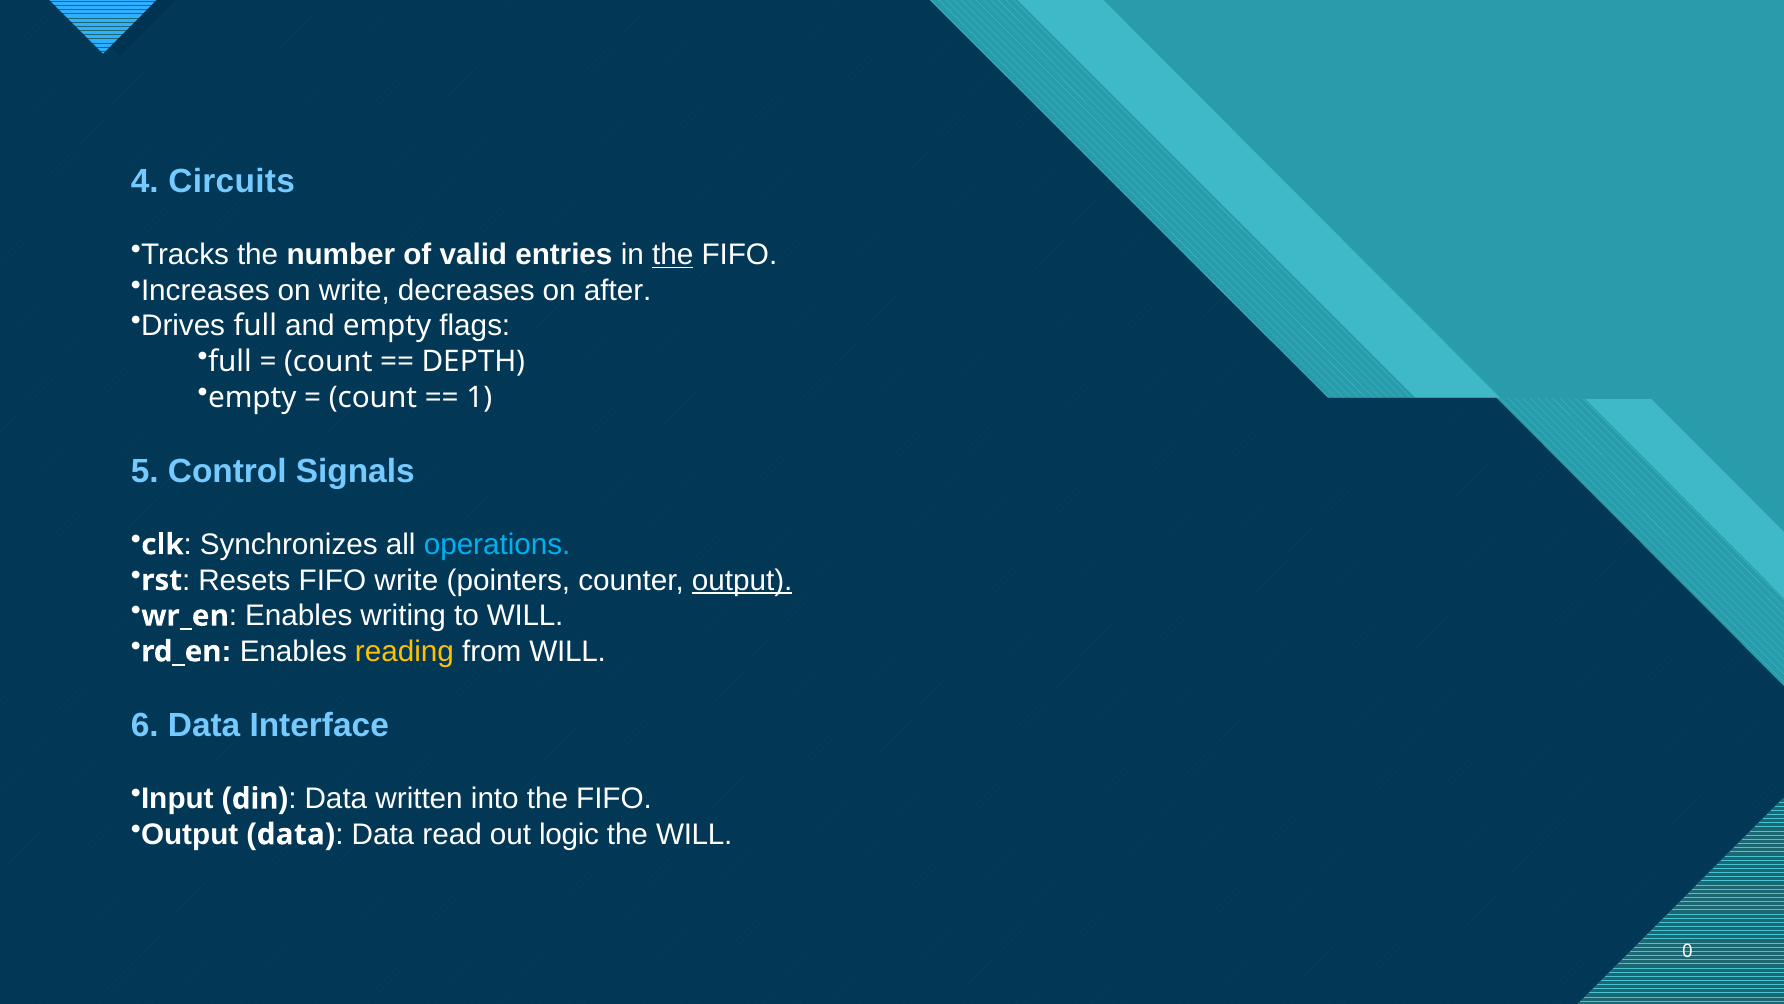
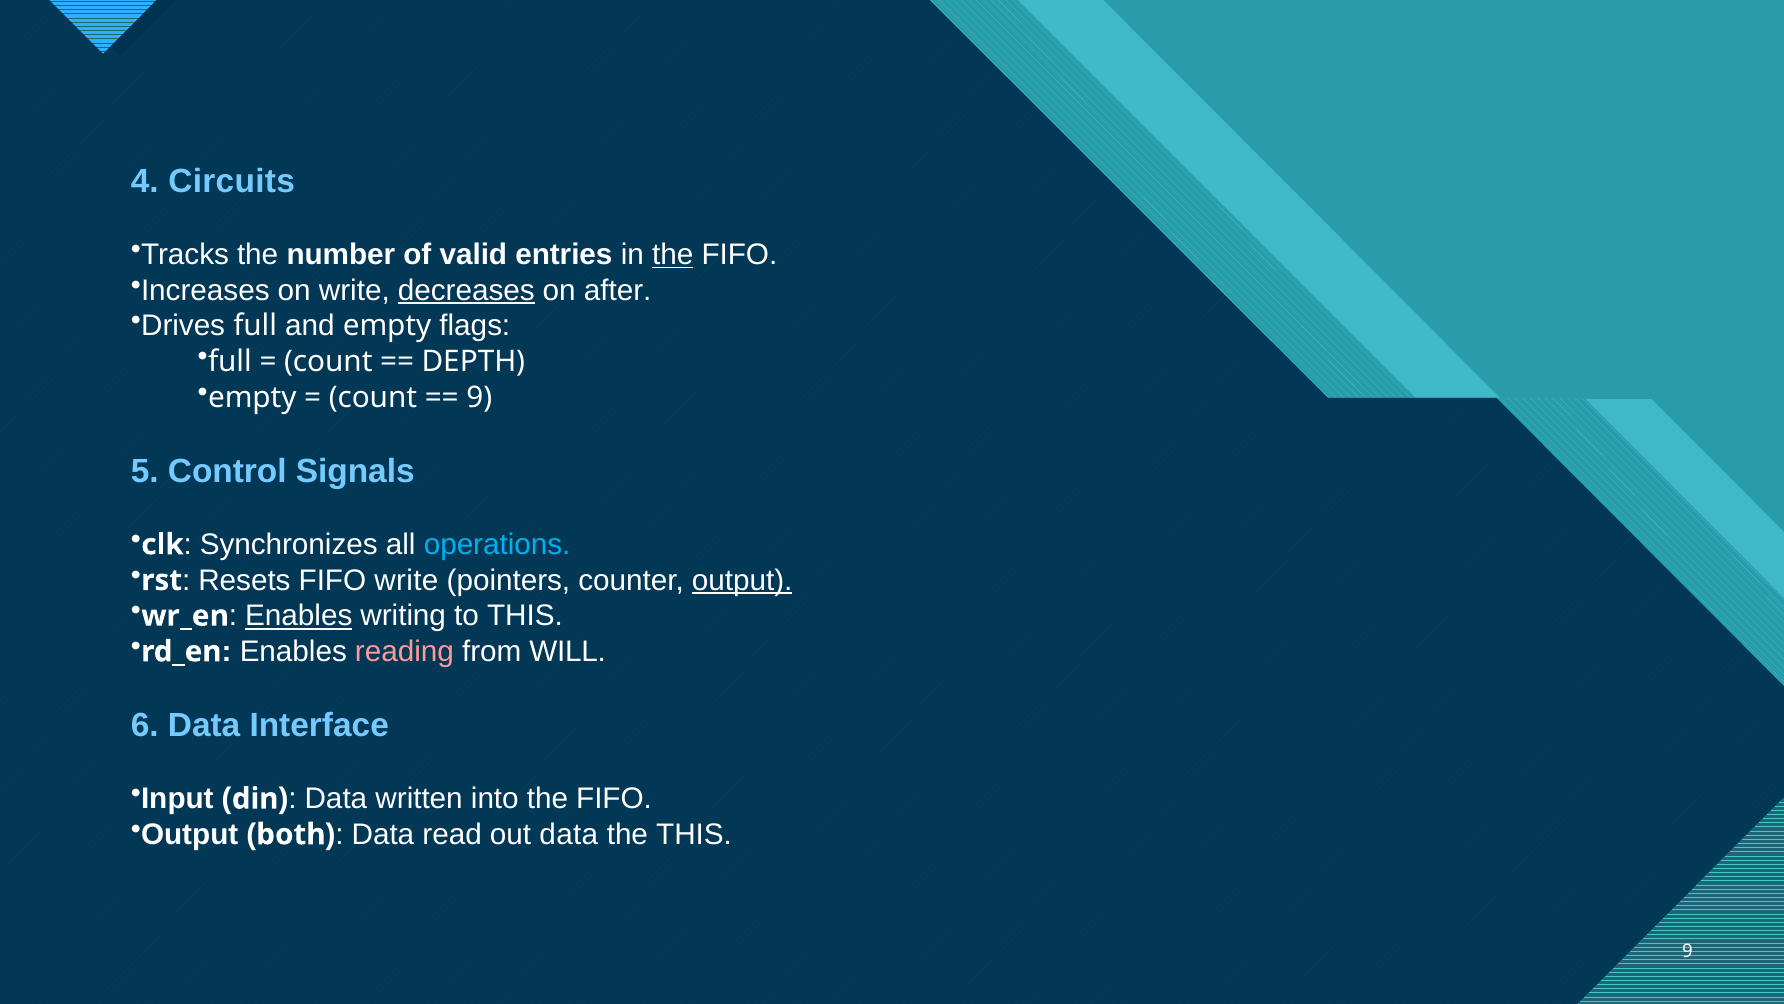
decreases underline: none -> present
1 at (479, 397): 1 -> 9
Enables at (299, 616) underline: none -> present
to WILL: WILL -> THIS
reading colour: yellow -> pink
data at (291, 834): data -> both
out logic: logic -> data
the WILL: WILL -> THIS
0 at (1687, 951): 0 -> 9
